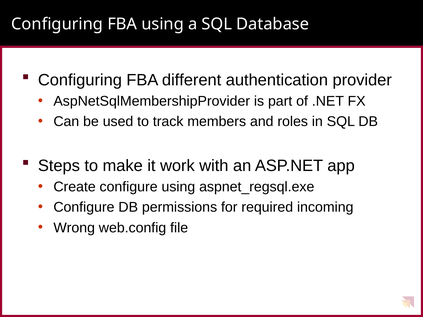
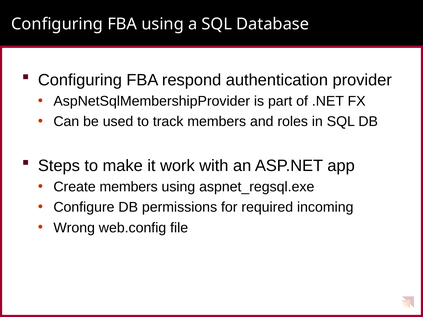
different: different -> respond
Create configure: configure -> members
